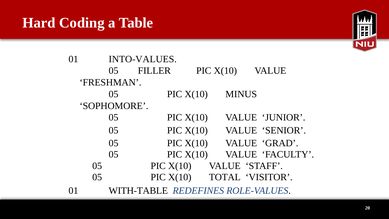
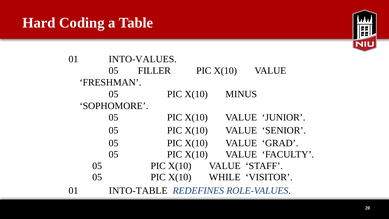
TOTAL: TOTAL -> WHILE
WITH-TABLE: WITH-TABLE -> INTO-TABLE
